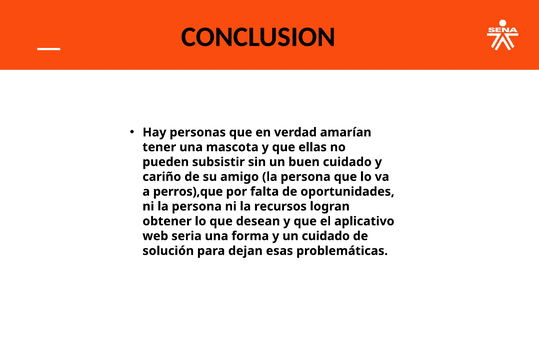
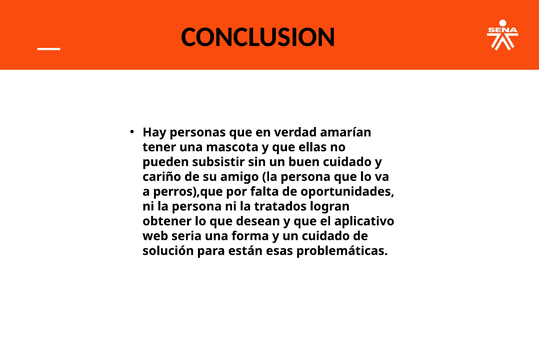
recursos: recursos -> tratados
dejan: dejan -> están
